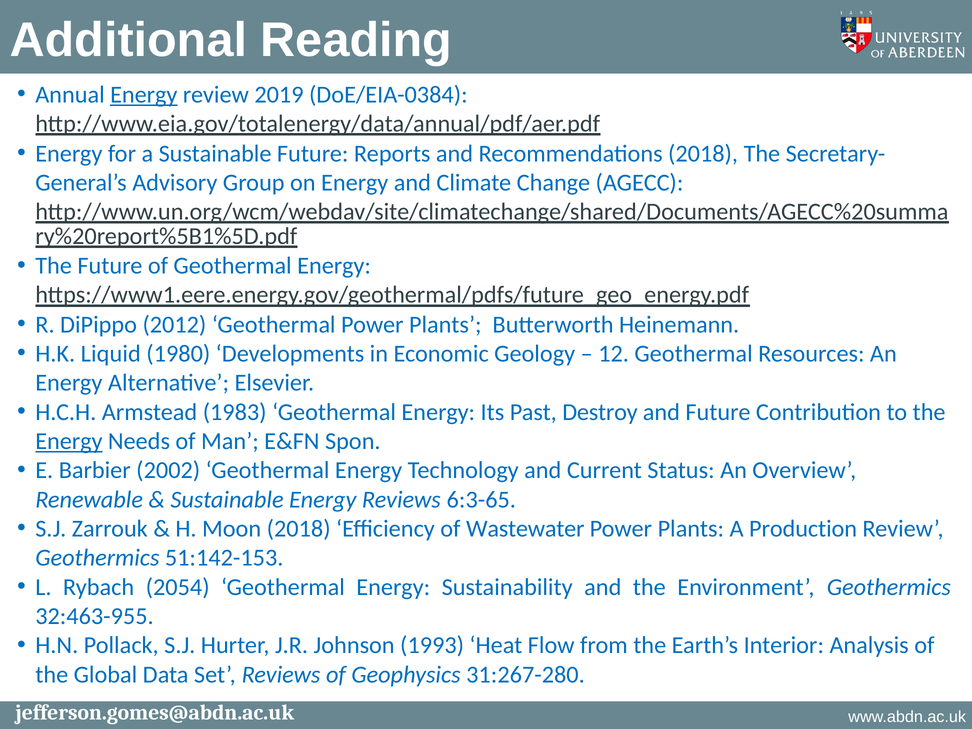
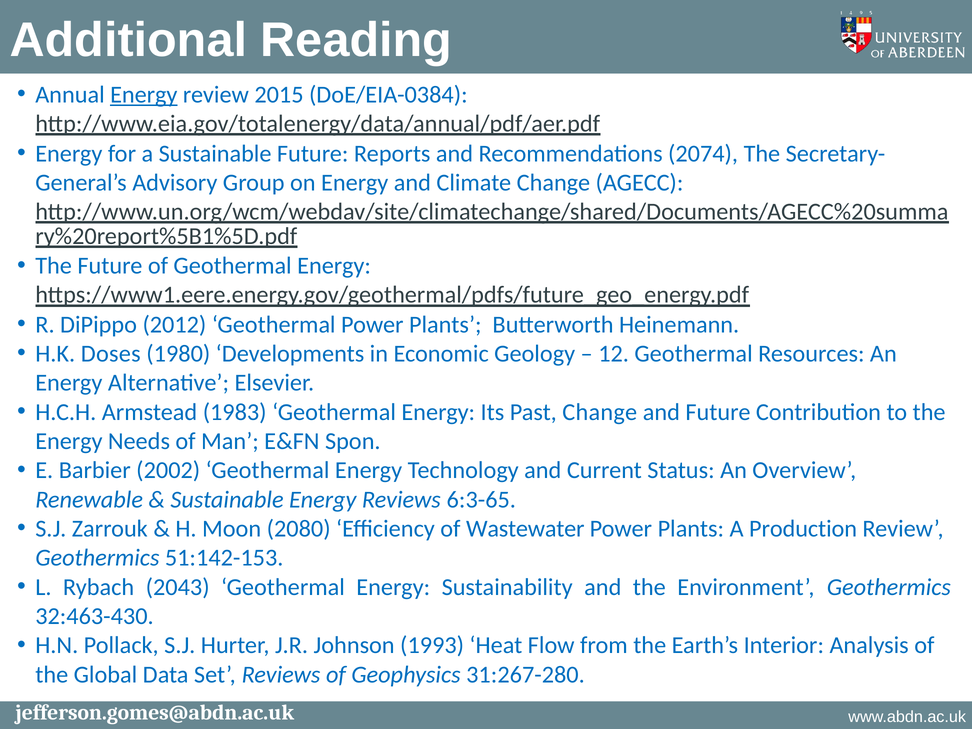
2019: 2019 -> 2015
Recommendations 2018: 2018 -> 2074
Liquid: Liquid -> Doses
Past Destroy: Destroy -> Change
Energy at (69, 441) underline: present -> none
Moon 2018: 2018 -> 2080
2054: 2054 -> 2043
32:463-955: 32:463-955 -> 32:463-430
